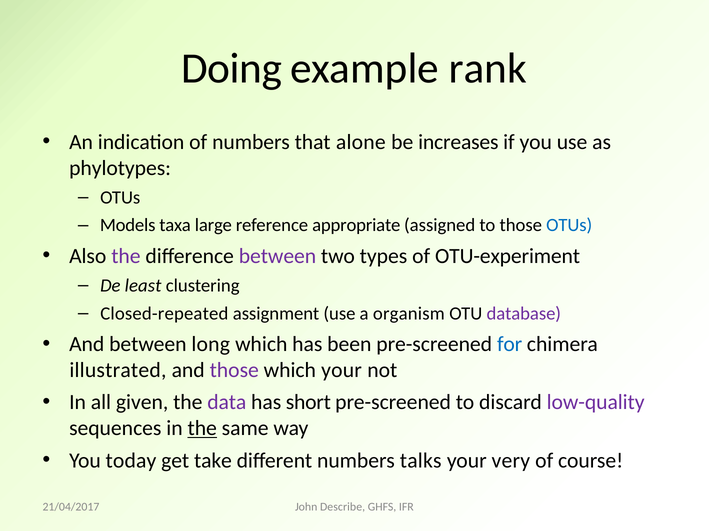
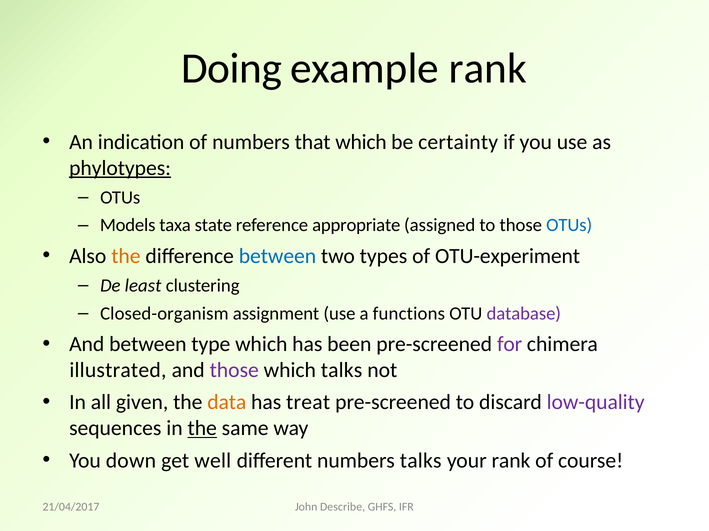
that alone: alone -> which
increases: increases -> certainty
phylotypes underline: none -> present
large: large -> state
the at (126, 256) colour: purple -> orange
between at (277, 256) colour: purple -> blue
Closed-repeated: Closed-repeated -> Closed-organism
organism: organism -> functions
long: long -> type
for colour: blue -> purple
which your: your -> talks
data colour: purple -> orange
short: short -> treat
today: today -> down
take: take -> well
your very: very -> rank
